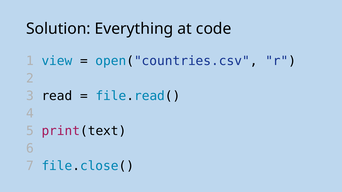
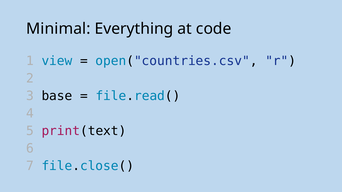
Solution: Solution -> Minimal
read: read -> base
